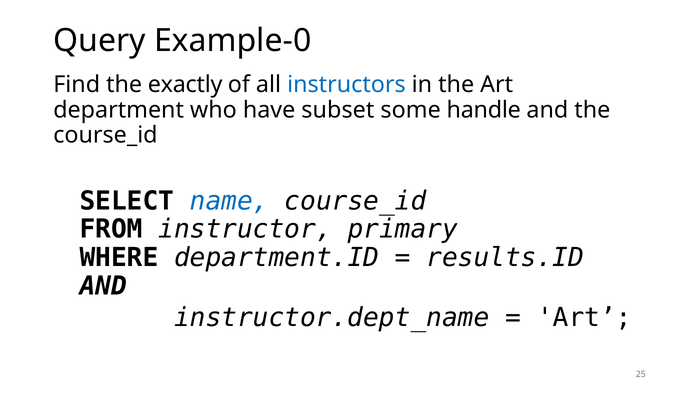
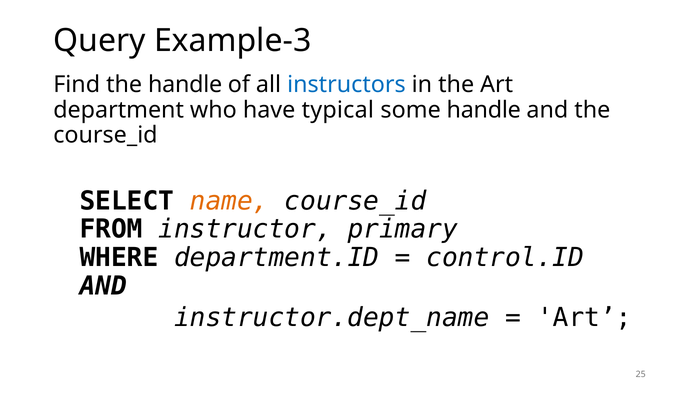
Example-0: Example-0 -> Example-3
the exactly: exactly -> handle
subset: subset -> typical
name colour: blue -> orange
results.ID: results.ID -> control.ID
